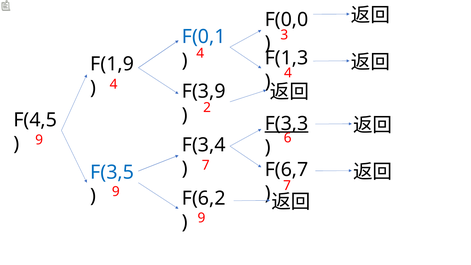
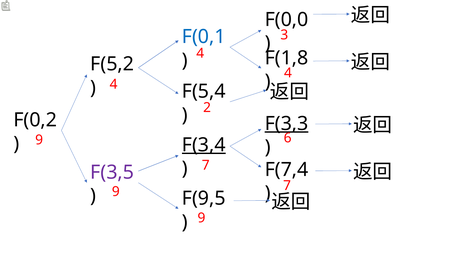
F(1,3: F(1,3 -> F(1,8
F(1,9: F(1,9 -> F(5,2
F(3,9: F(3,9 -> F(5,4
F(4,5: F(4,5 -> F(0,2
F(3,4 underline: none -> present
F(6,7: F(6,7 -> F(7,4
F(3,5 colour: blue -> purple
F(6,2: F(6,2 -> F(9,5
